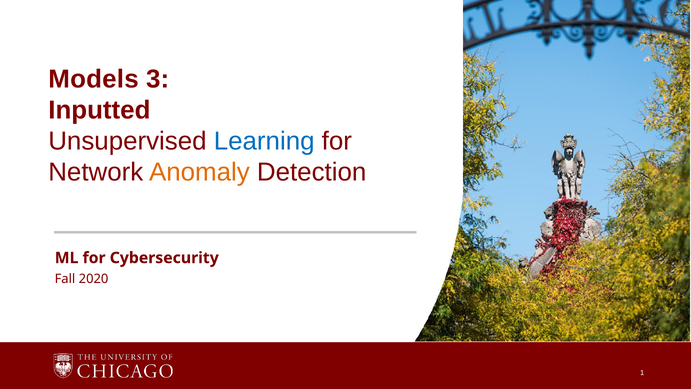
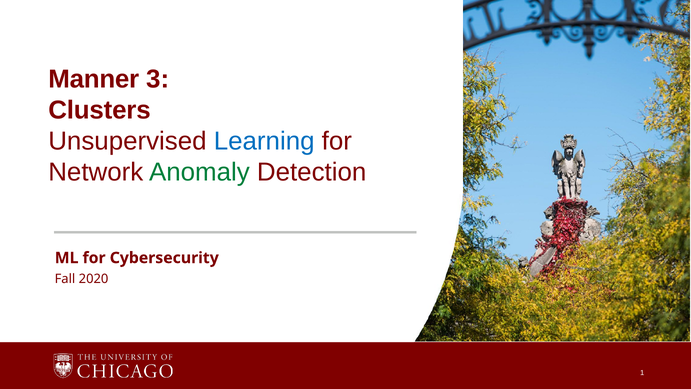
Models: Models -> Manner
Inputted: Inputted -> Clusters
Anomaly colour: orange -> green
